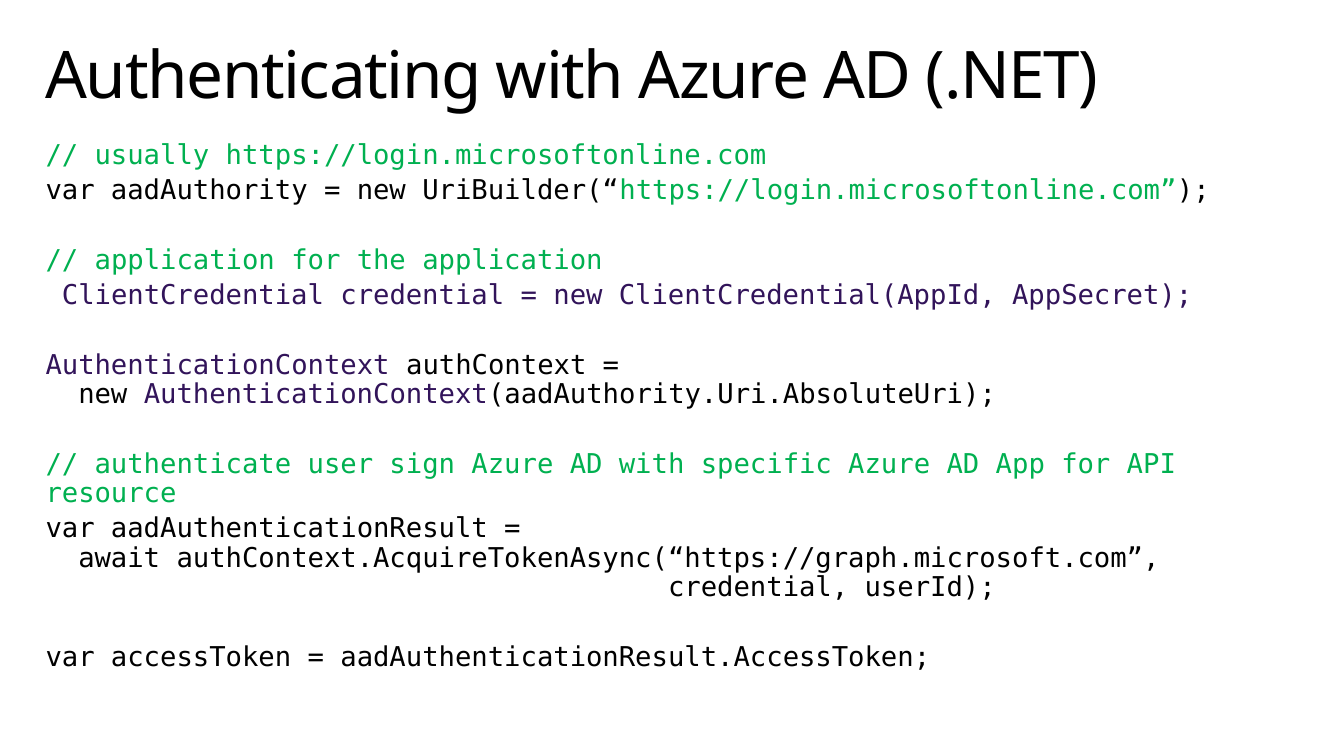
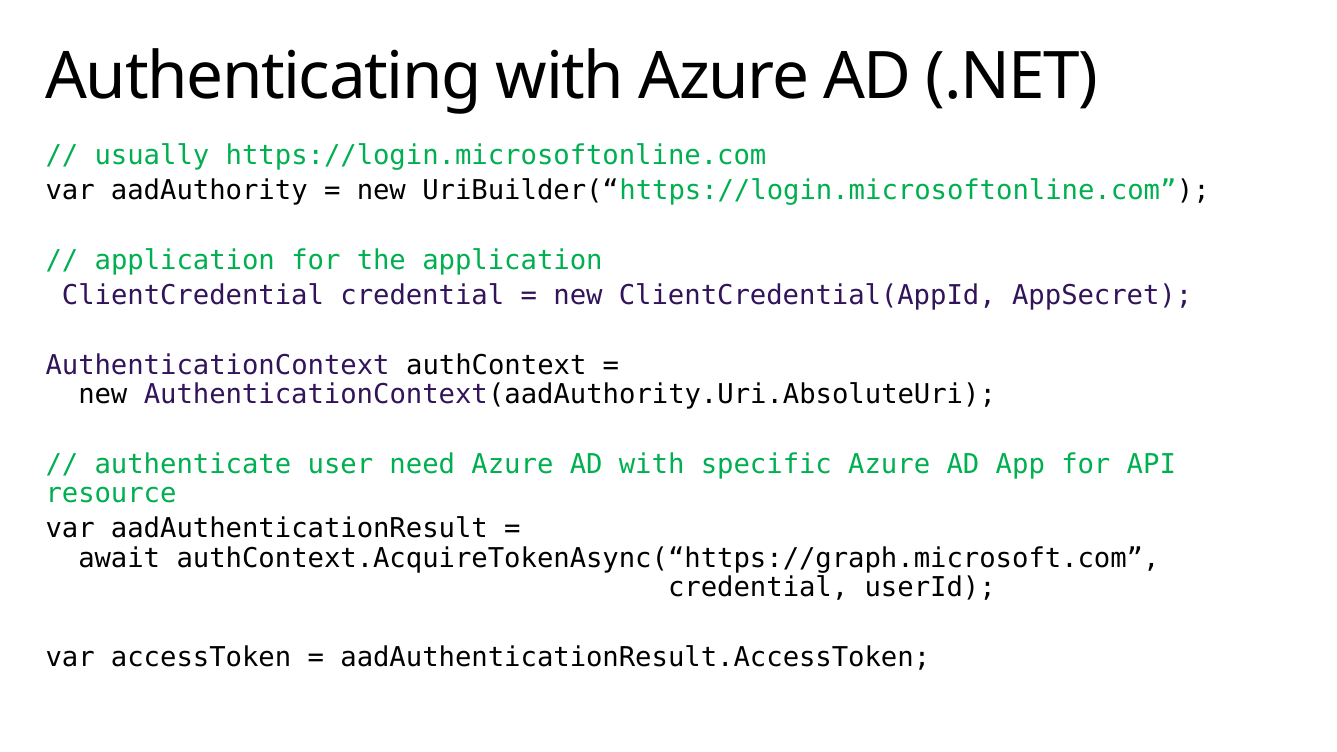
sign: sign -> need
